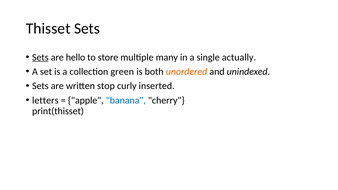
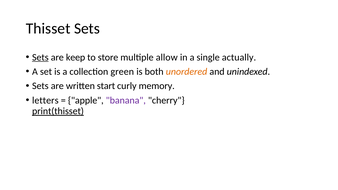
hello: hello -> keep
many: many -> allow
stop: stop -> start
inserted: inserted -> memory
banana colour: blue -> purple
print(thisset underline: none -> present
